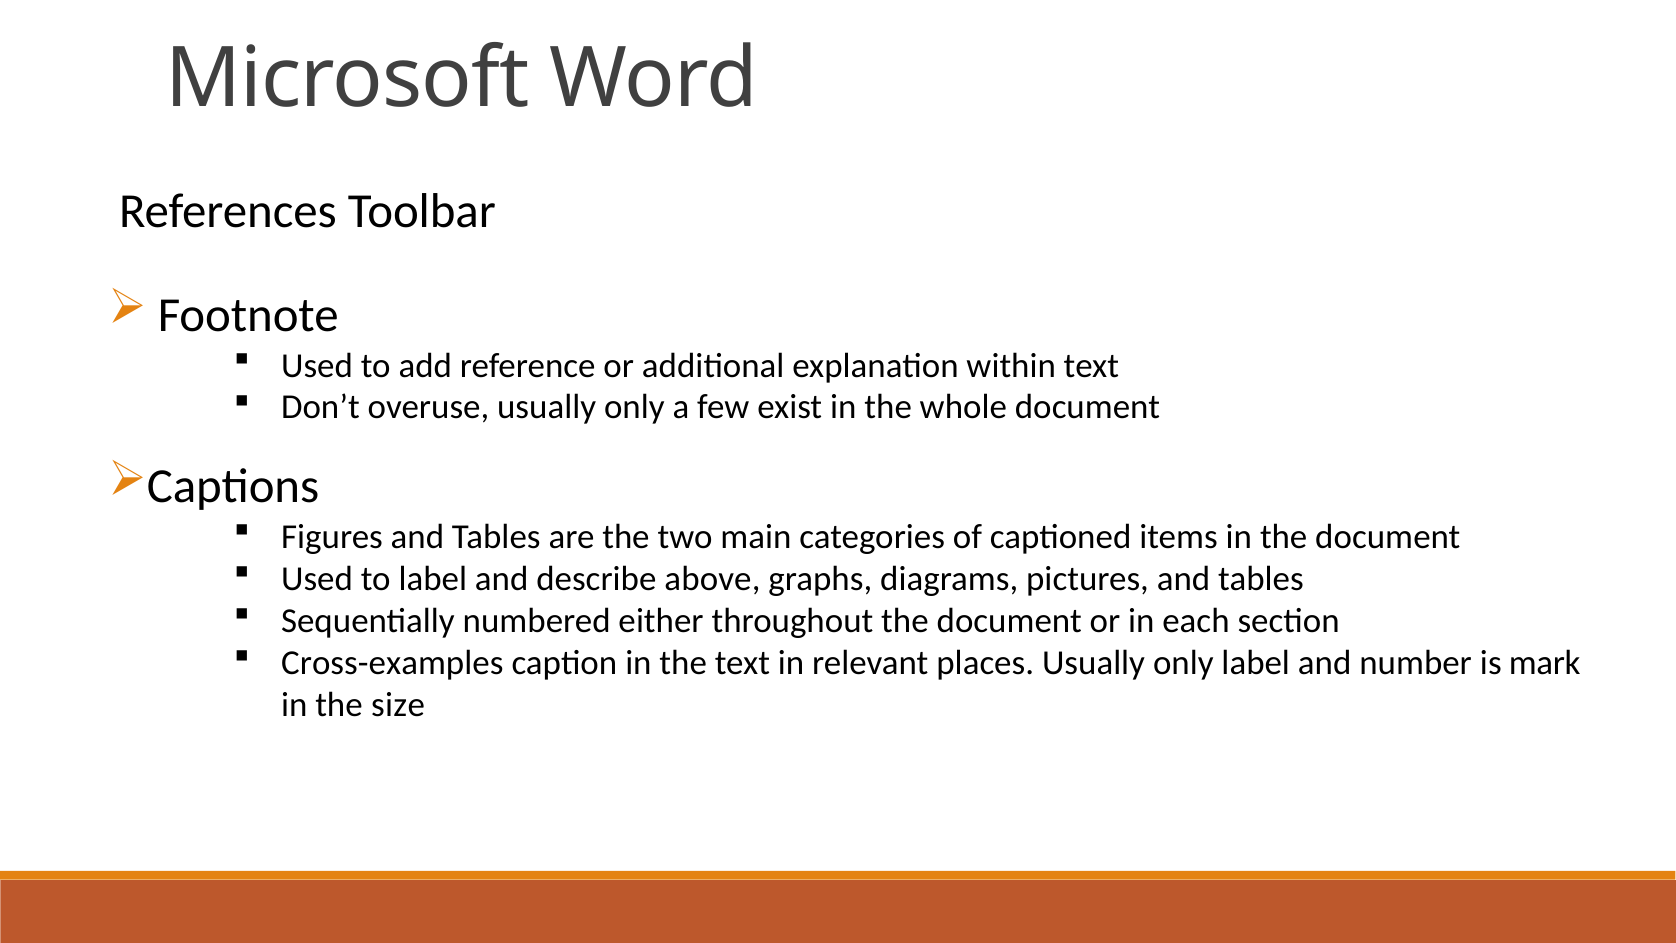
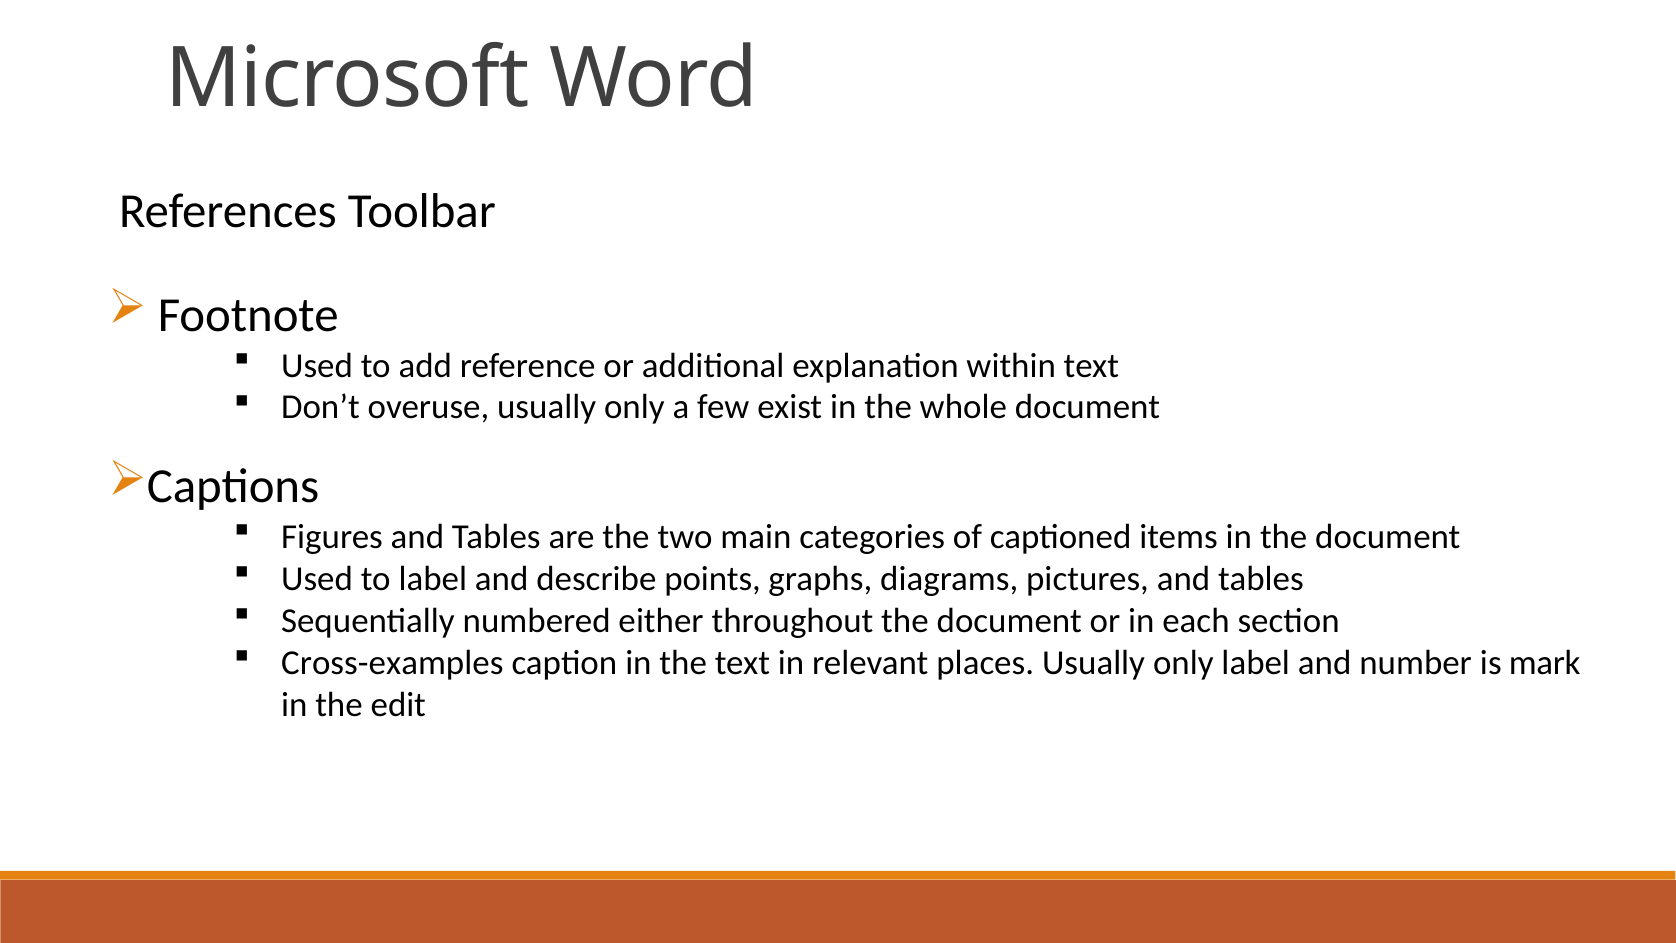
above: above -> points
size: size -> edit
